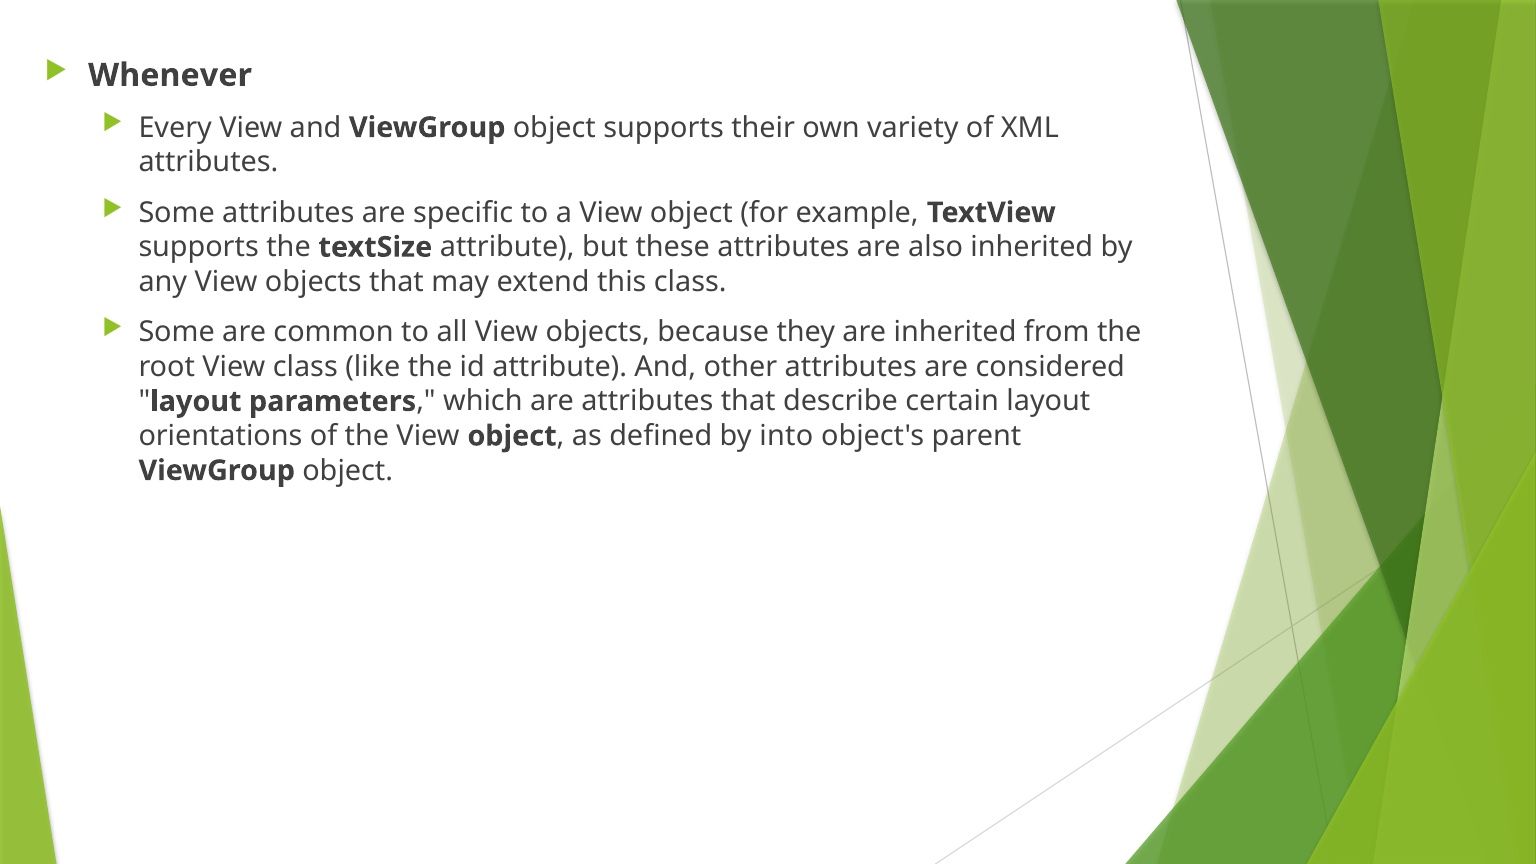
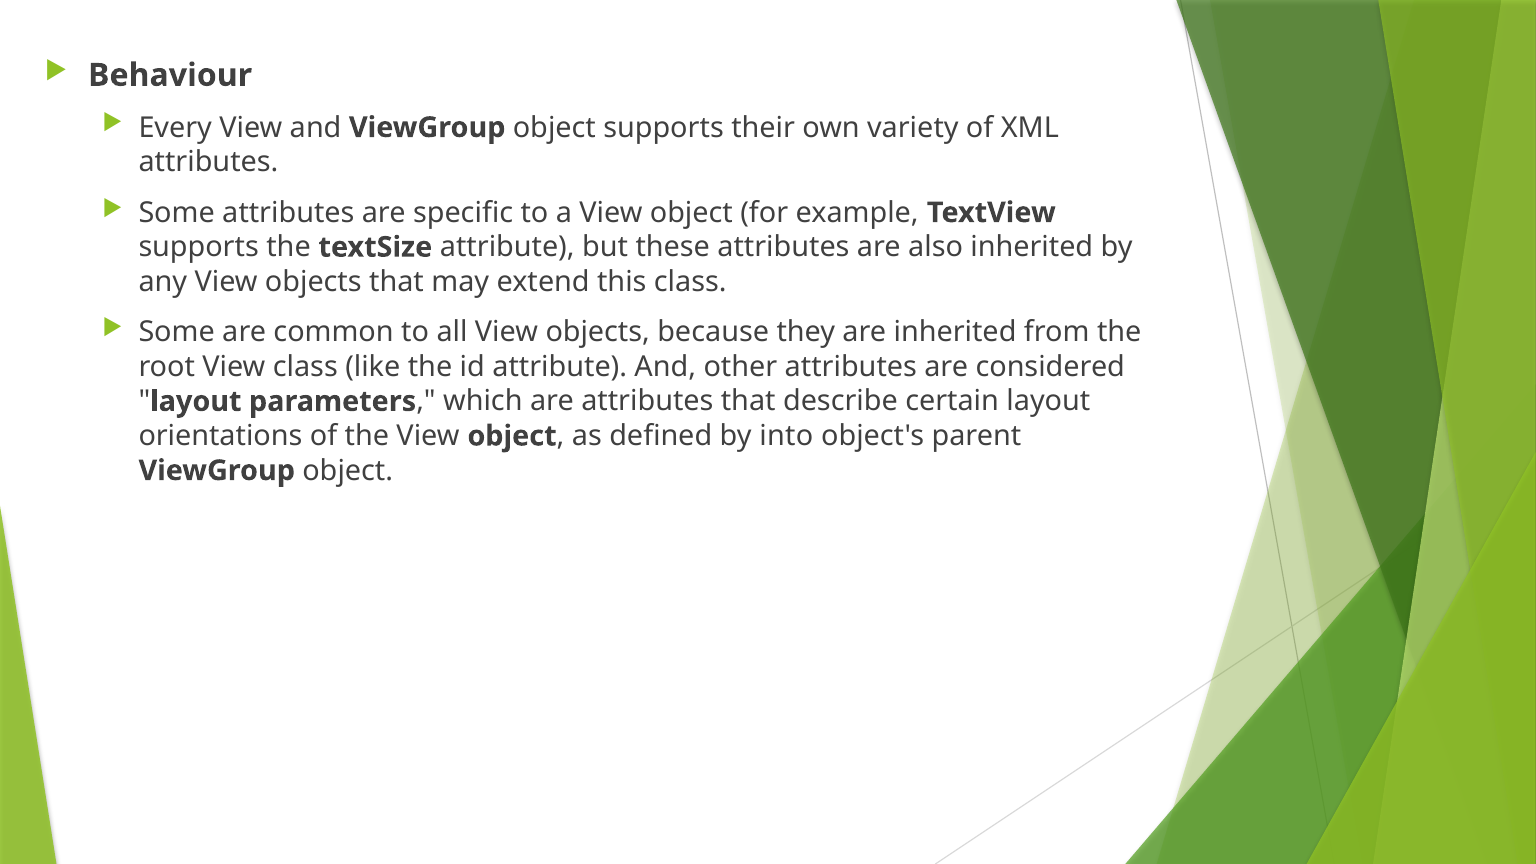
Whenever: Whenever -> Behaviour
